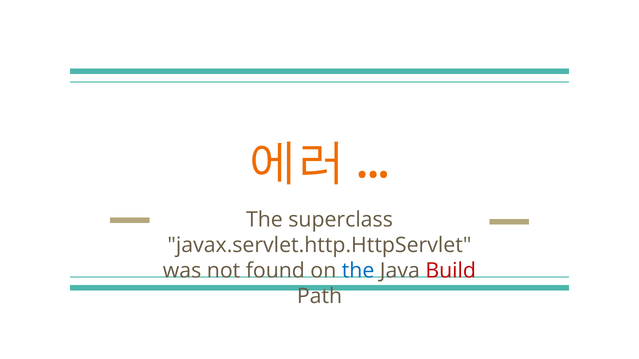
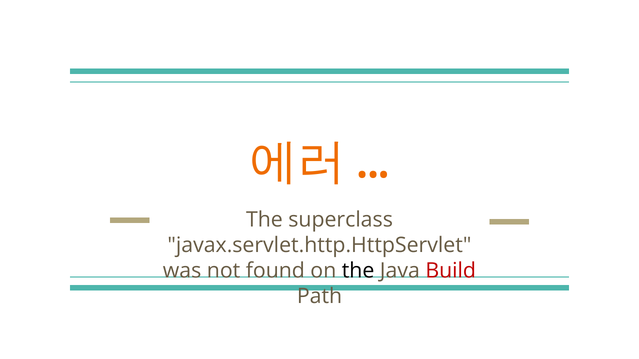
the at (358, 271) colour: blue -> black
